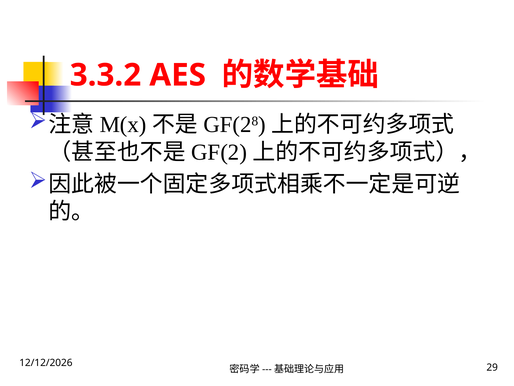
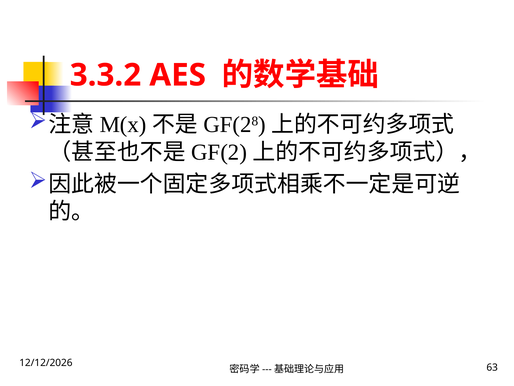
29: 29 -> 63
